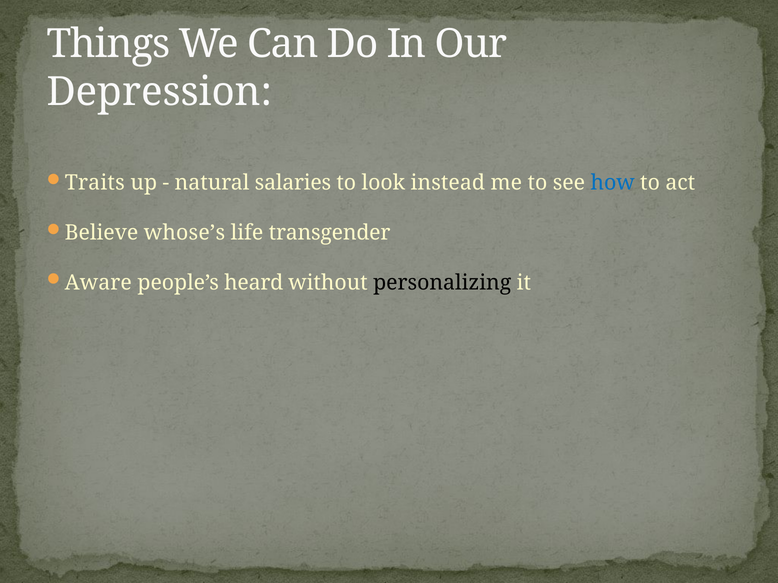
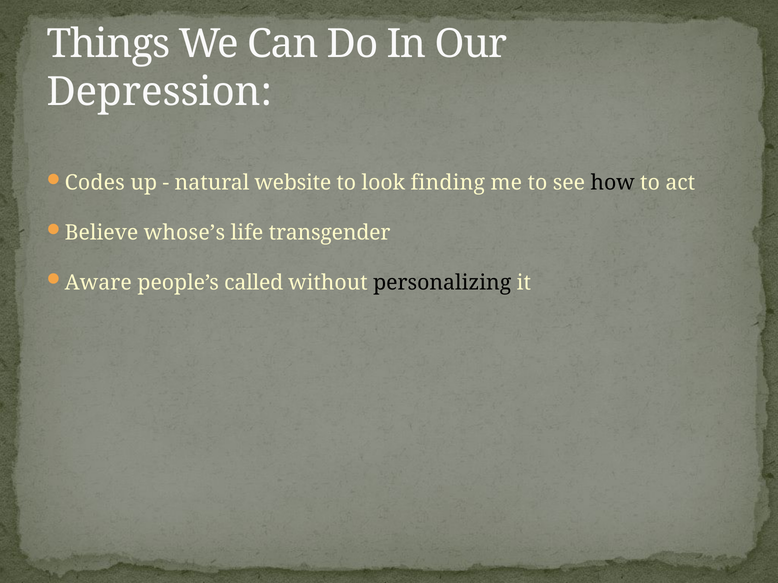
Traits: Traits -> Codes
salaries: salaries -> website
instead: instead -> finding
how colour: blue -> black
heard: heard -> called
